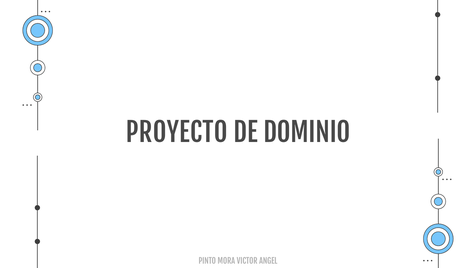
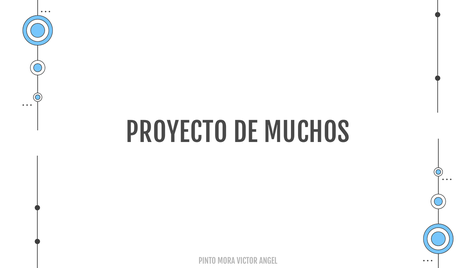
DOMINIO: DOMINIO -> MUCHOS
